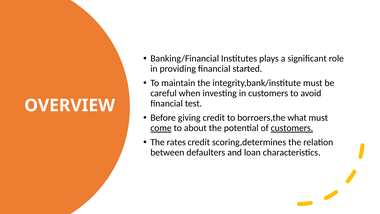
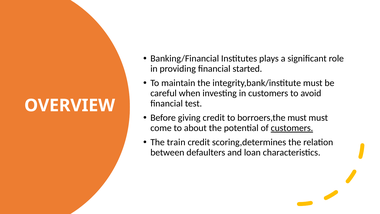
borroers,the what: what -> must
come underline: present -> none
rates: rates -> train
